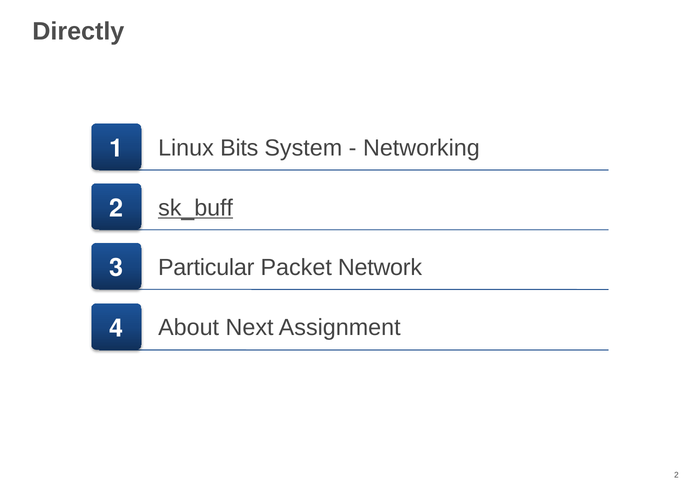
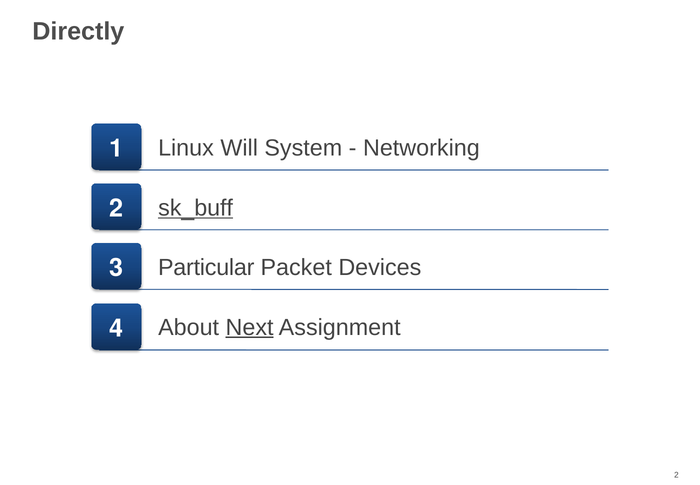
Bits: Bits -> Will
Network: Network -> Devices
Next underline: none -> present
